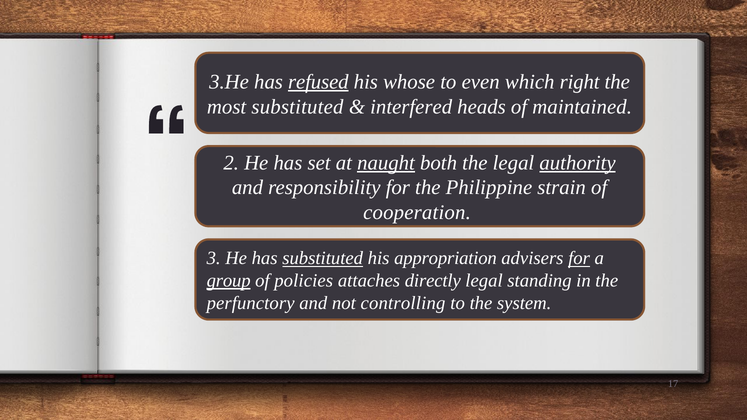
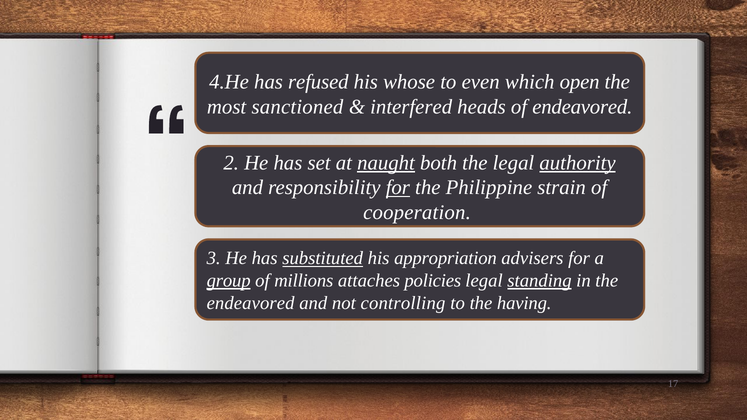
3.He: 3.He -> 4.He
refused underline: present -> none
right: right -> open
most substituted: substituted -> sanctioned
of maintained: maintained -> endeavored
for at (398, 188) underline: none -> present
for at (579, 258) underline: present -> none
policies: policies -> millions
directly: directly -> policies
standing underline: none -> present
perfunctory at (251, 303): perfunctory -> endeavored
system: system -> having
